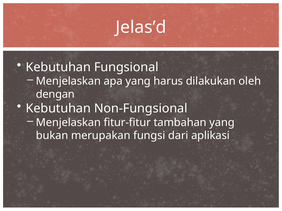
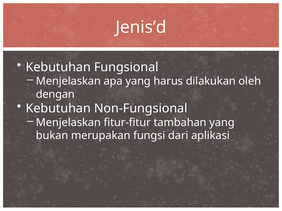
Jelas’d: Jelas’d -> Jenis’d
